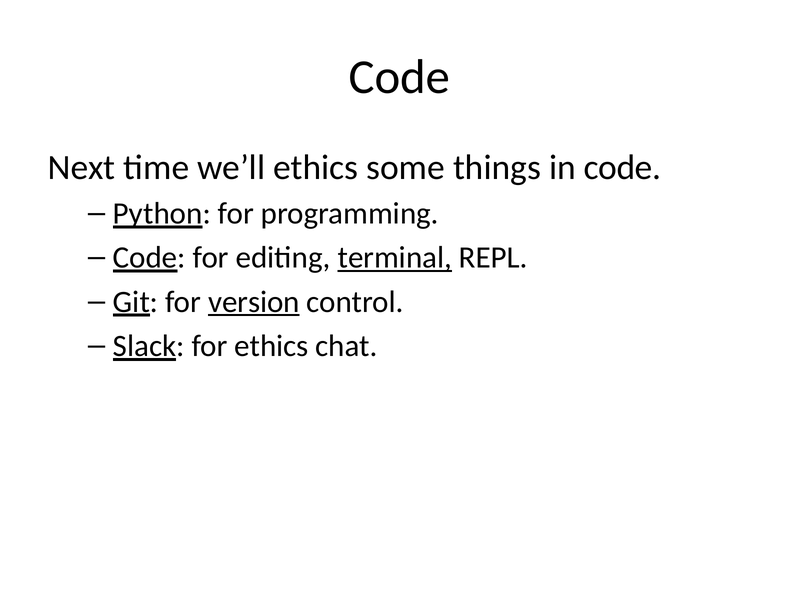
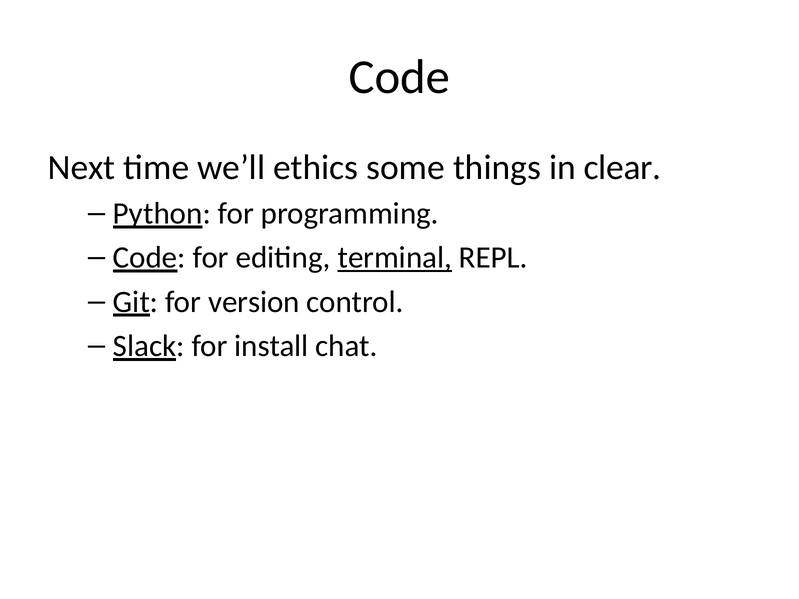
in code: code -> clear
version underline: present -> none
for ethics: ethics -> install
